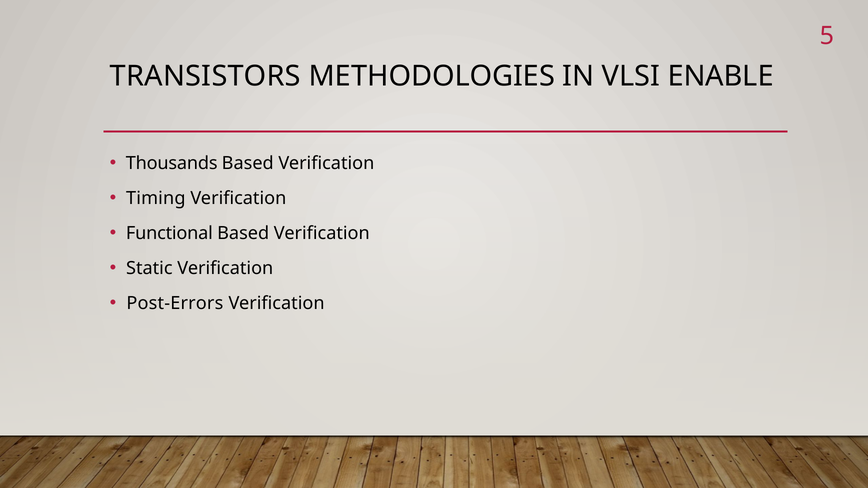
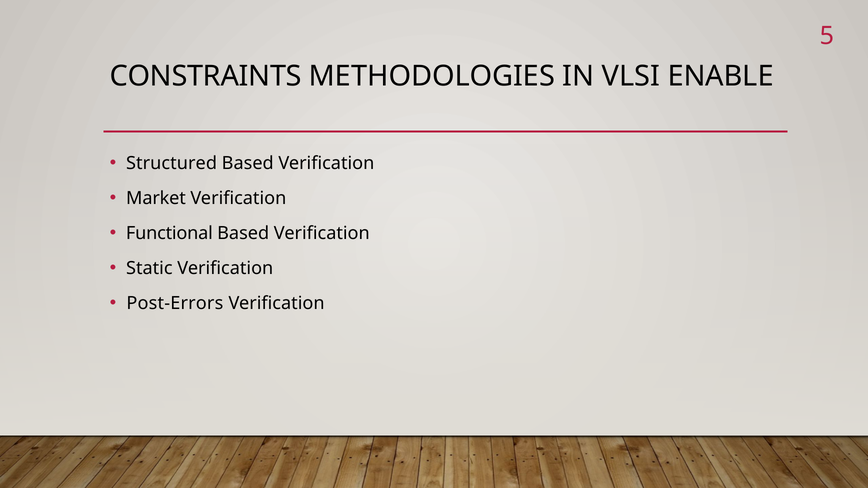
TRANSISTORS: TRANSISTORS -> CONSTRAINTS
Thousands: Thousands -> Structured
Timing: Timing -> Market
